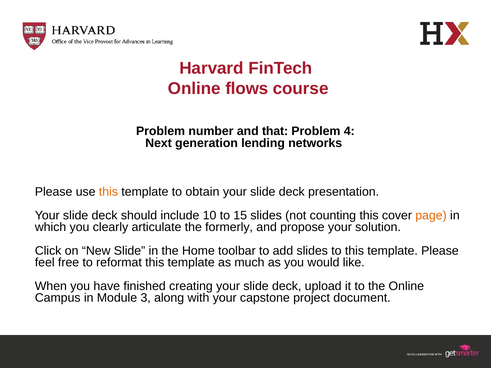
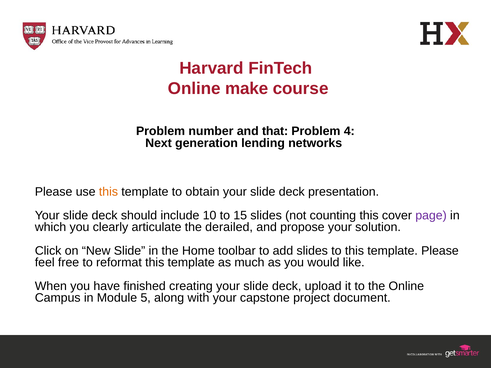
flows: flows -> make
page colour: orange -> purple
formerly: formerly -> derailed
3: 3 -> 5
